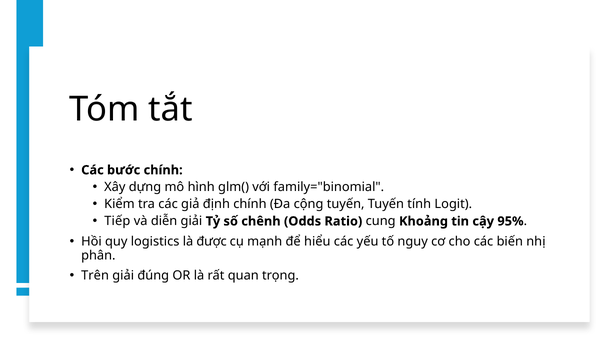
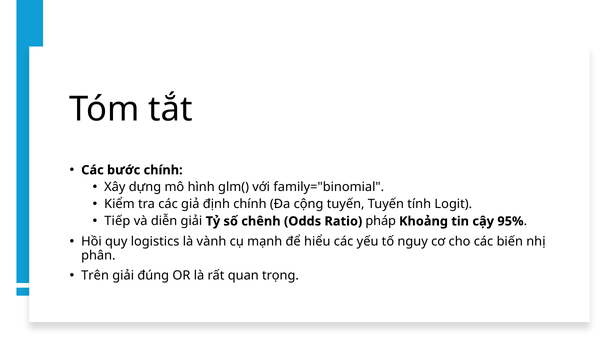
cung: cung -> pháp
được: được -> vành
